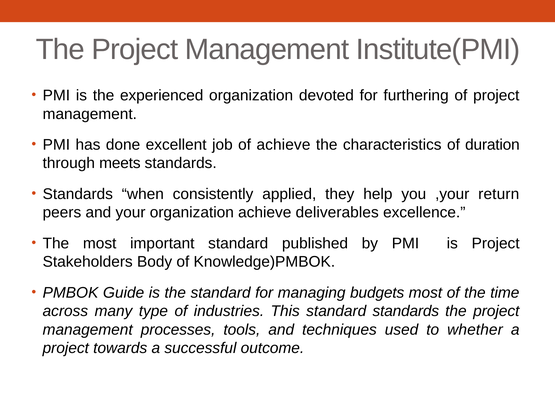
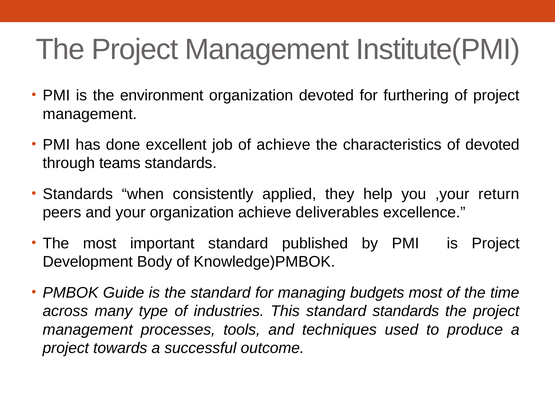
experienced: experienced -> environment
of duration: duration -> devoted
meets: meets -> teams
Stakeholders: Stakeholders -> Development
whether: whether -> produce
